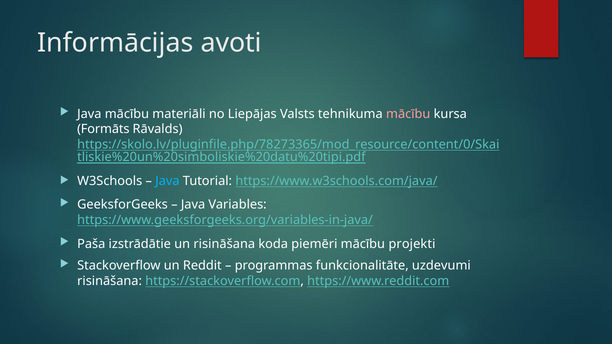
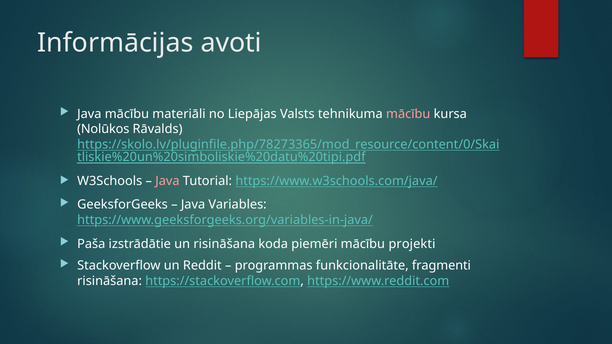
Formāts: Formāts -> Nolūkos
Java at (167, 181) colour: light blue -> pink
uzdevumi: uzdevumi -> fragmenti
